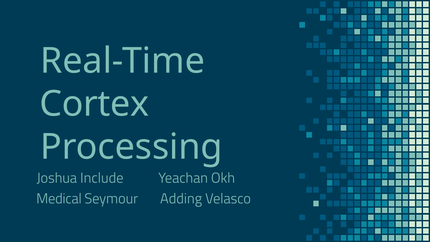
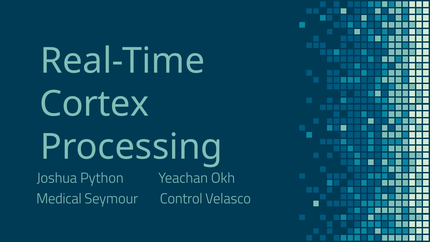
Include: Include -> Python
Adding: Adding -> Control
